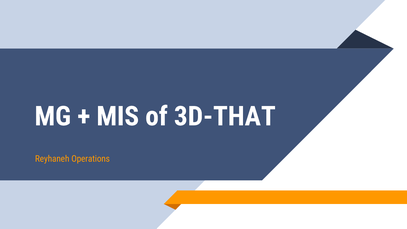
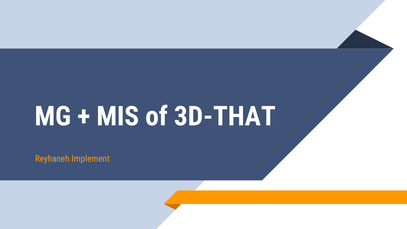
Operations: Operations -> Implement
